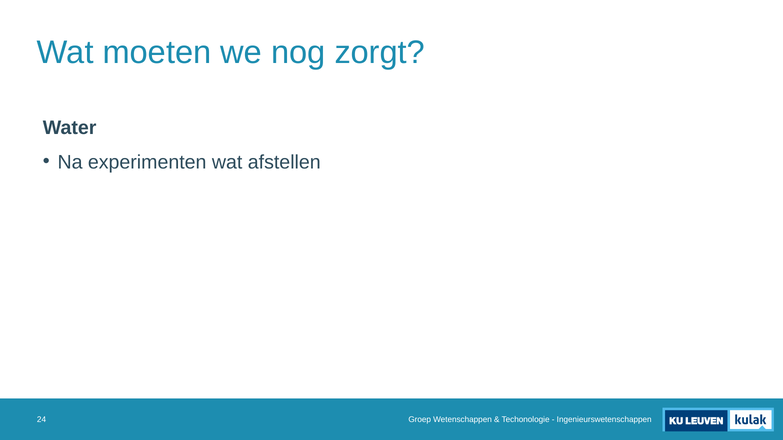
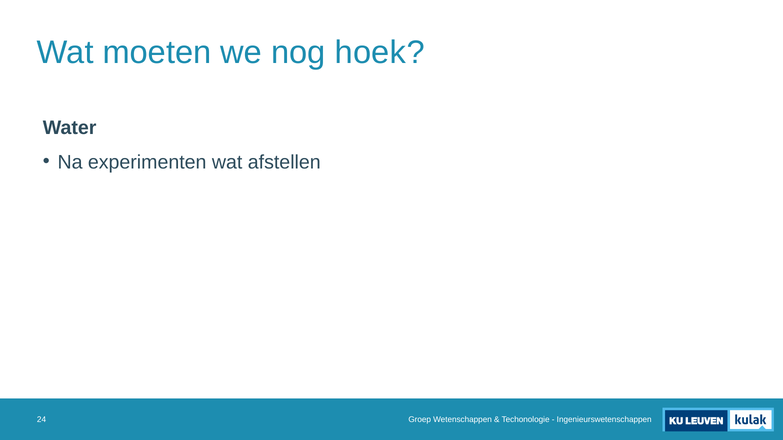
zorgt: zorgt -> hoek
